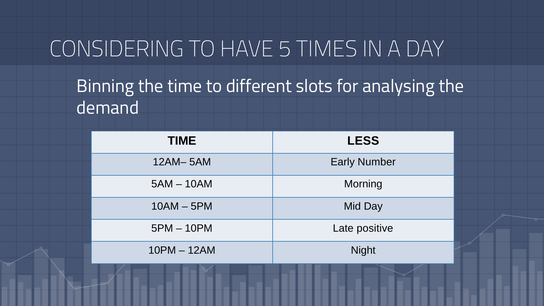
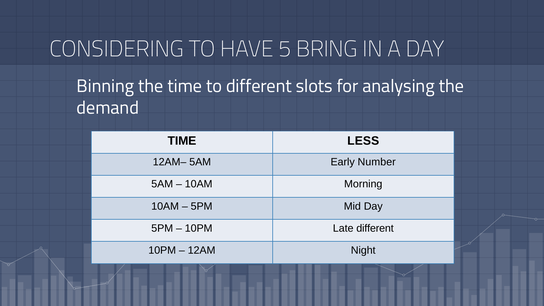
TIMES: TIMES -> BRING
Late positive: positive -> different
